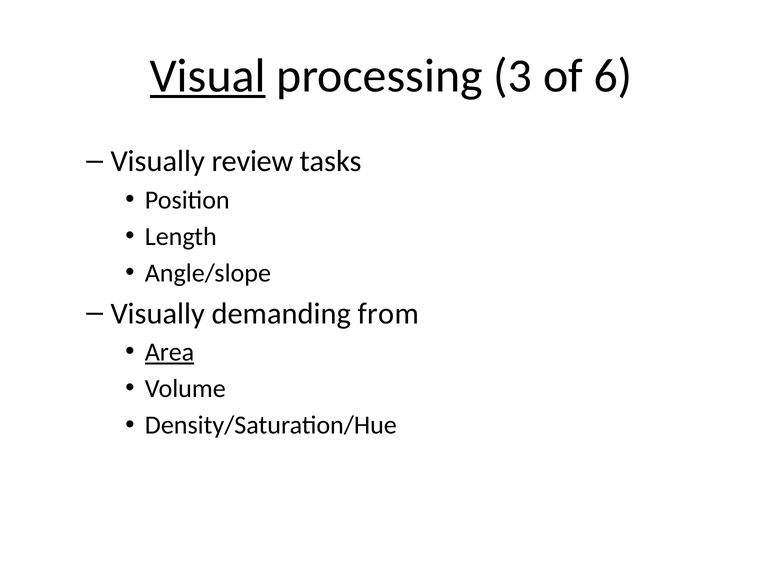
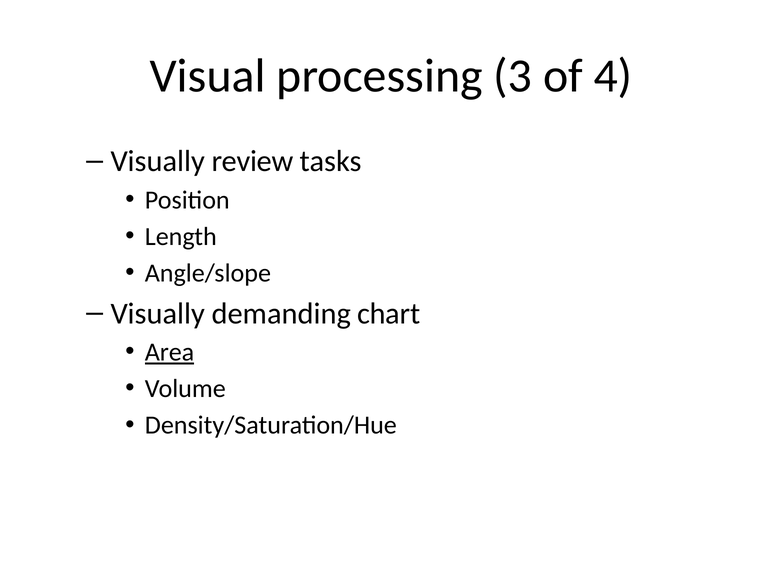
Visual underline: present -> none
6: 6 -> 4
from: from -> chart
